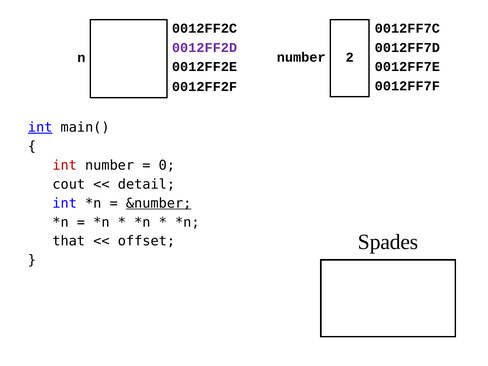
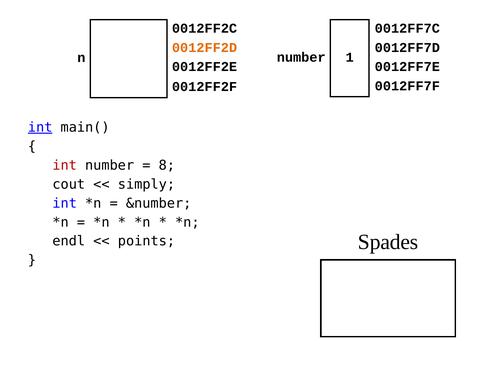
0012FF2D colour: purple -> orange
2: 2 -> 1
0: 0 -> 8
detail: detail -> simply
&number underline: present -> none
that: that -> endl
offset: offset -> points
